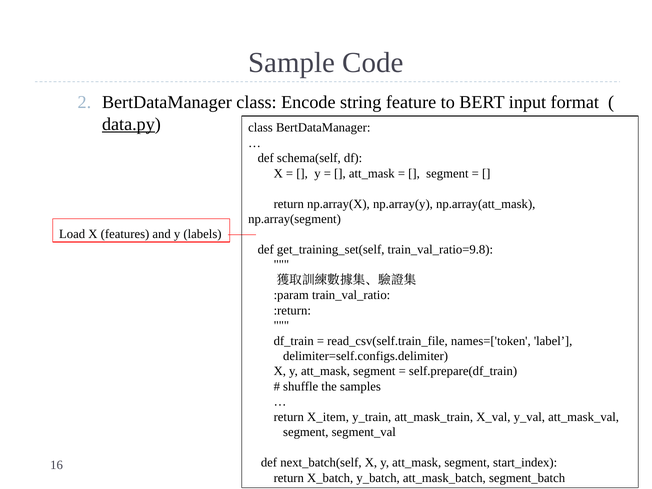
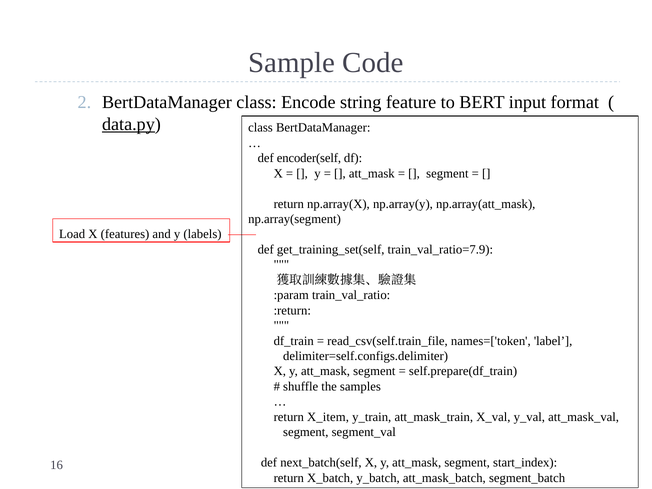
schema(self: schema(self -> encoder(self
train_val_ratio=9.8: train_val_ratio=9.8 -> train_val_ratio=7.9
